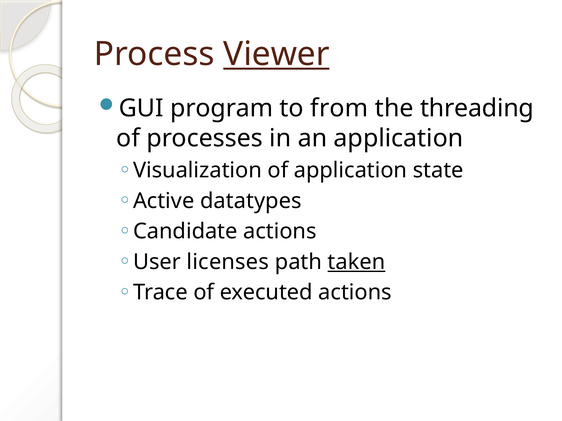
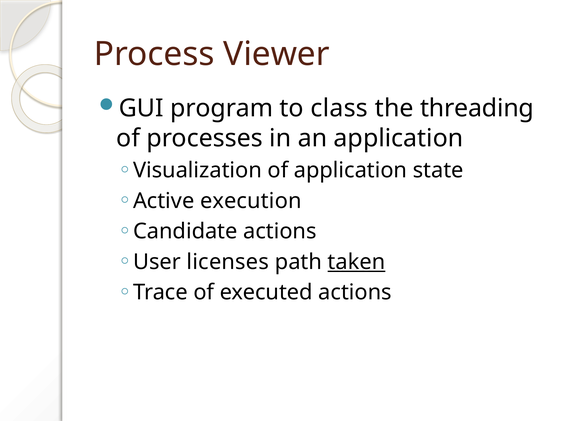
Viewer underline: present -> none
from: from -> class
datatypes: datatypes -> execution
